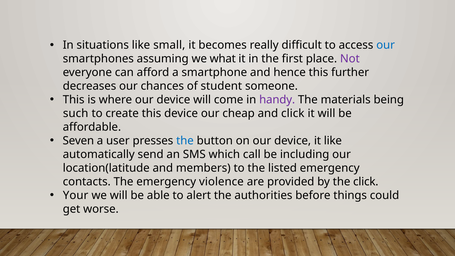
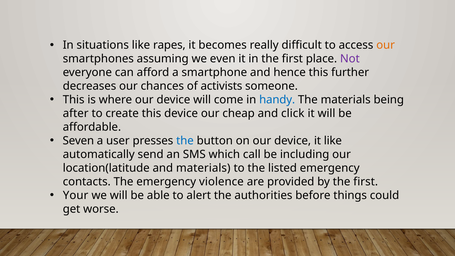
small: small -> rapes
our at (386, 45) colour: blue -> orange
what: what -> even
student: student -> activists
handy colour: purple -> blue
such: such -> after
and members: members -> materials
by the click: click -> first
